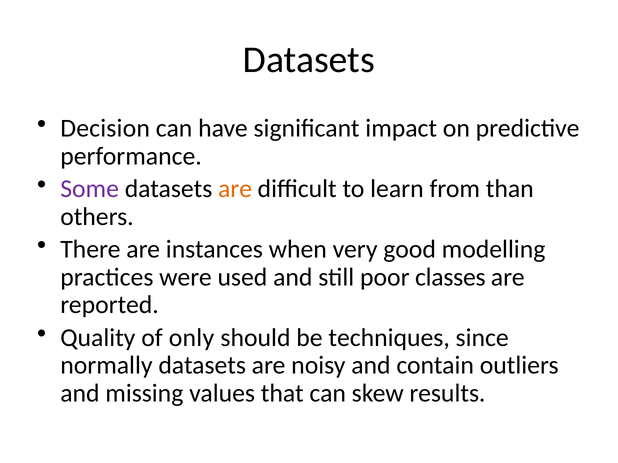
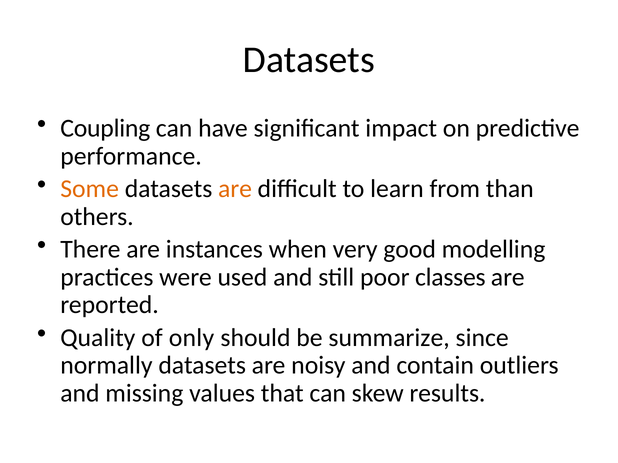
Decision: Decision -> Coupling
Some colour: purple -> orange
techniques: techniques -> summarize
